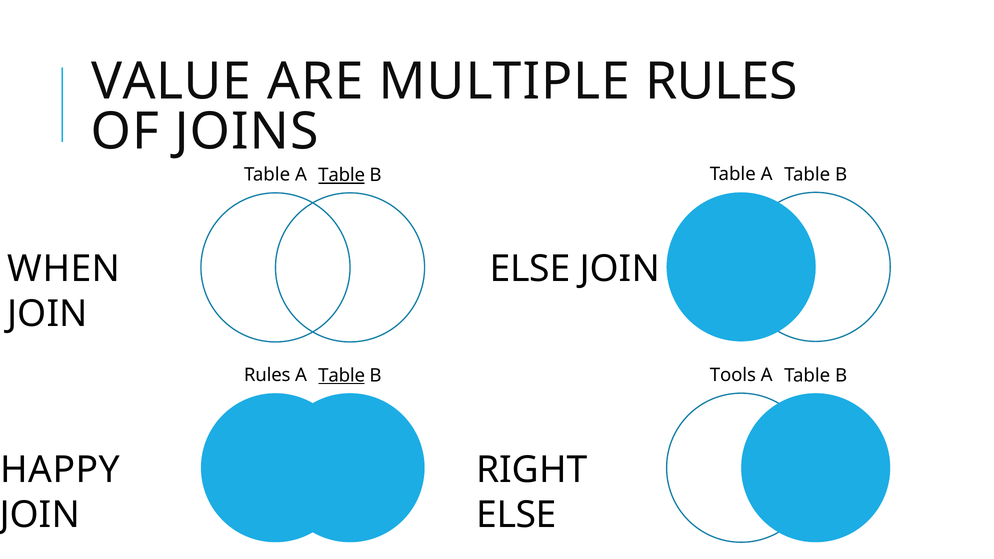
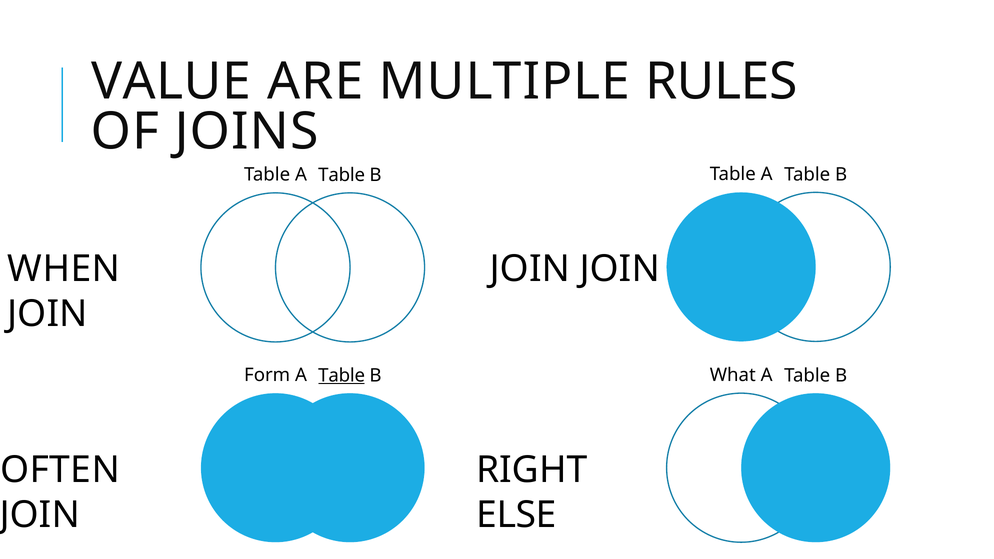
Table at (342, 175) underline: present -> none
ELSE at (530, 269): ELSE -> JOIN
Rules at (267, 375): Rules -> Form
Tools: Tools -> What
HAPPY: HAPPY -> OFTEN
